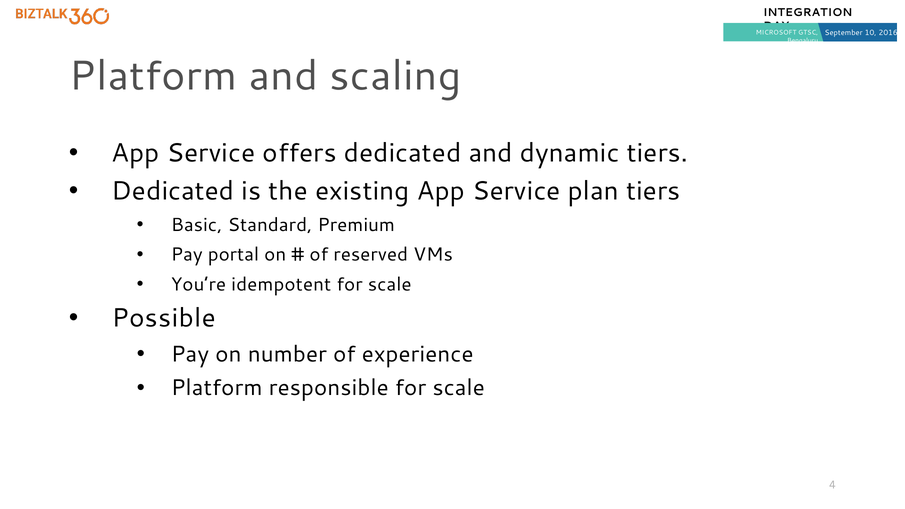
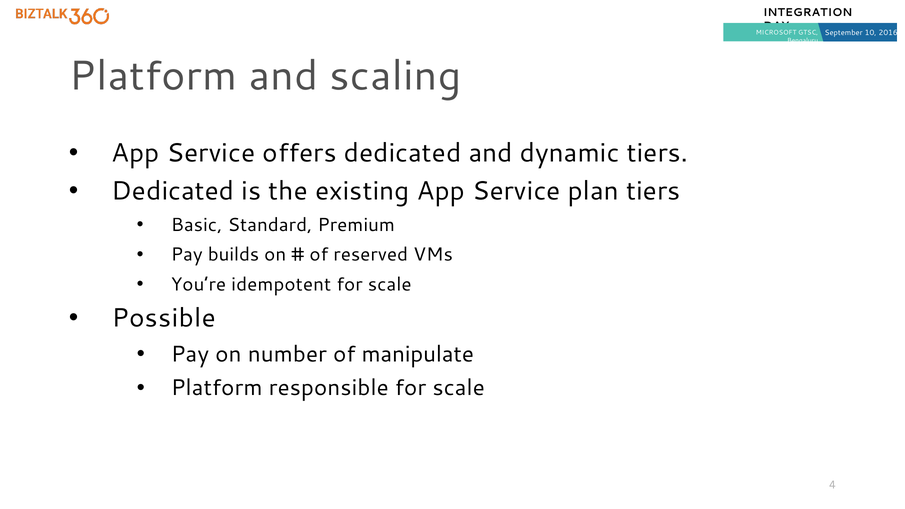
portal: portal -> builds
experience: experience -> manipulate
